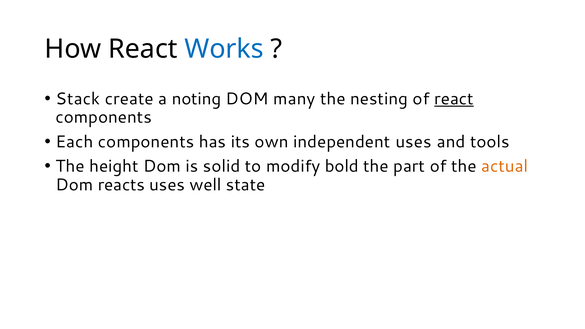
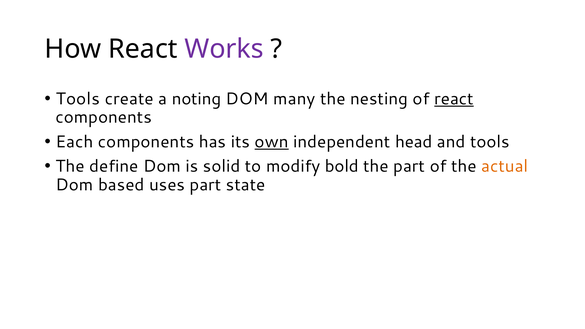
Works colour: blue -> purple
Stack at (78, 99): Stack -> Tools
own underline: none -> present
independent uses: uses -> head
height: height -> define
reacts: reacts -> based
uses well: well -> part
